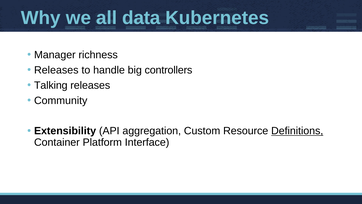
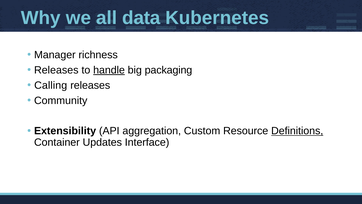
handle underline: none -> present
controllers: controllers -> packaging
Talking: Talking -> Calling
Platform: Platform -> Updates
